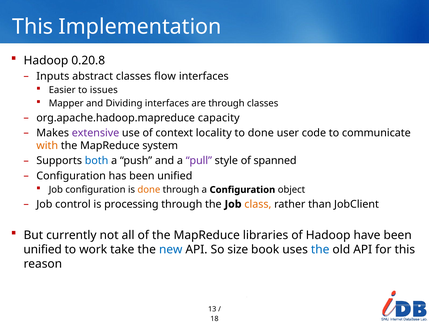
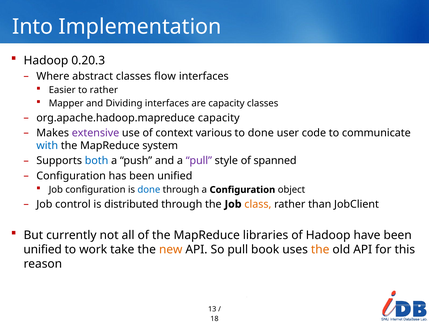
This at (33, 27): This -> Into
0.20.8: 0.20.8 -> 0.20.3
Inputs: Inputs -> Where
to issues: issues -> rather
are through: through -> capacity
locality: locality -> various
with colour: orange -> blue
done at (149, 190) colour: orange -> blue
processing: processing -> distributed
new colour: blue -> orange
So size: size -> pull
the at (320, 249) colour: blue -> orange
